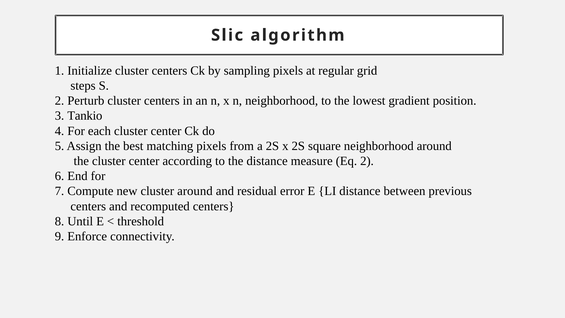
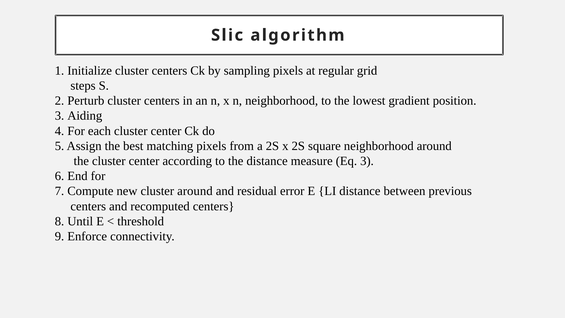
Tankio: Tankio -> Aiding
Eq 2: 2 -> 3
